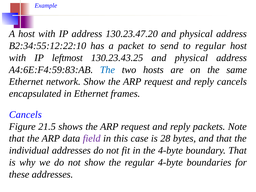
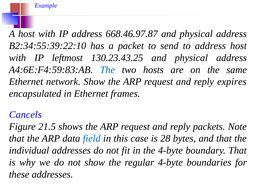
130.23.47.20: 130.23.47.20 -> 668.46.97.87
B2:34:55:12:22:10: B2:34:55:12:22:10 -> B2:34:55:39:22:10
to regular: regular -> address
reply cancels: cancels -> expires
field colour: purple -> blue
